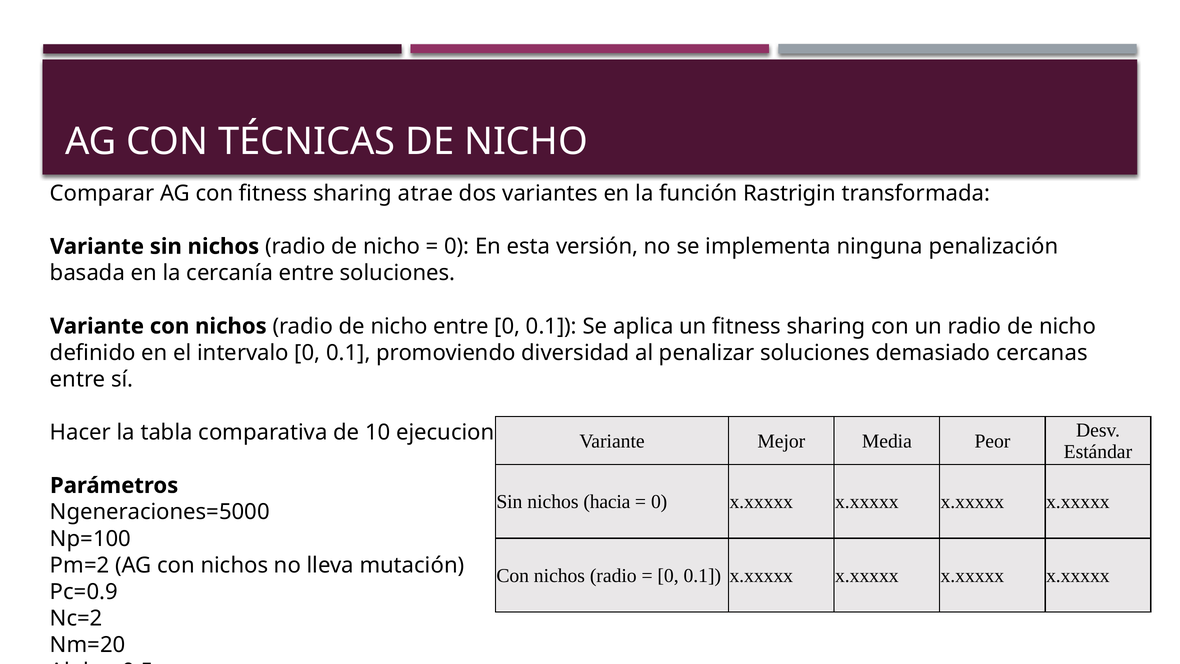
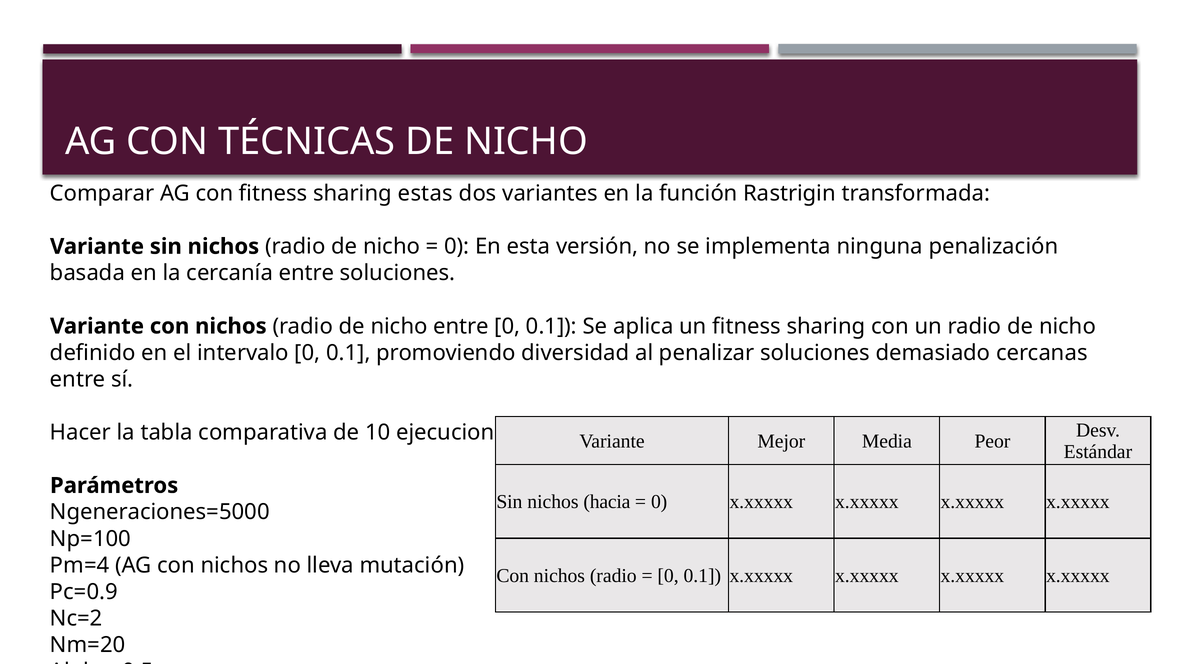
atrae: atrae -> estas
Pm=2: Pm=2 -> Pm=4
